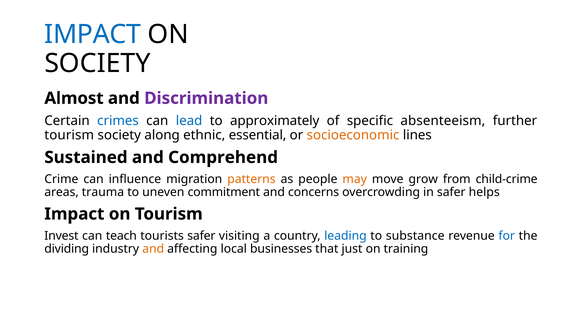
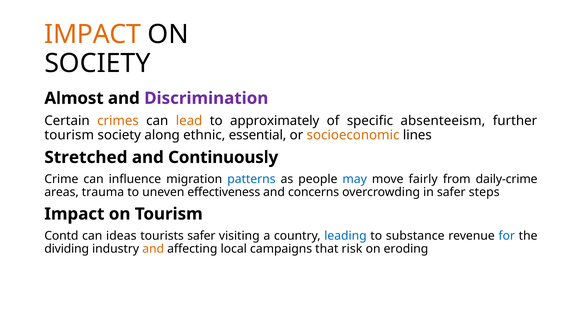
IMPACT at (93, 34) colour: blue -> orange
crimes colour: blue -> orange
lead colour: blue -> orange
Sustained: Sustained -> Stretched
Comprehend: Comprehend -> Continuously
patterns colour: orange -> blue
may colour: orange -> blue
grow: grow -> fairly
child-crime: child-crime -> daily-crime
commitment: commitment -> effectiveness
helps: helps -> steps
Invest: Invest -> Contd
teach: teach -> ideas
businesses: businesses -> campaigns
just: just -> risk
training: training -> eroding
